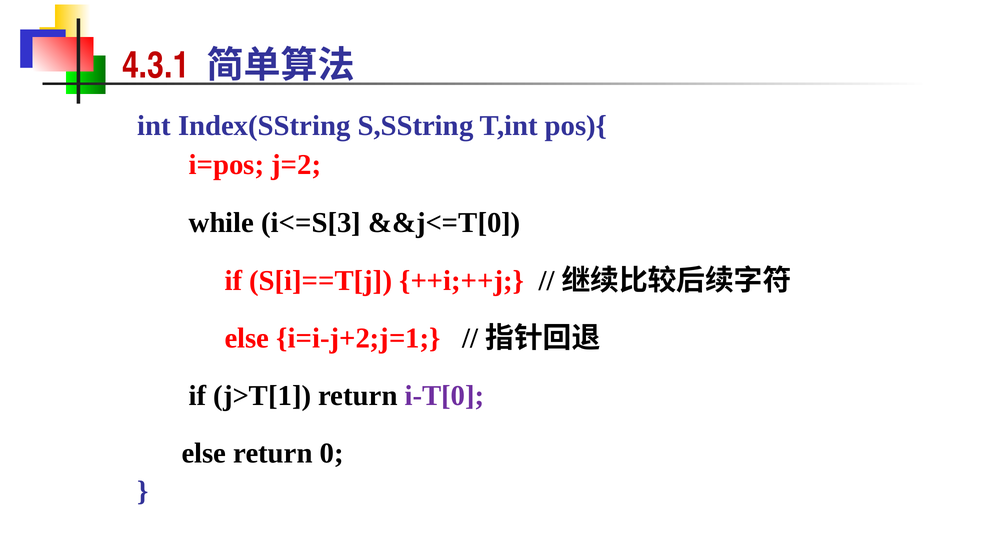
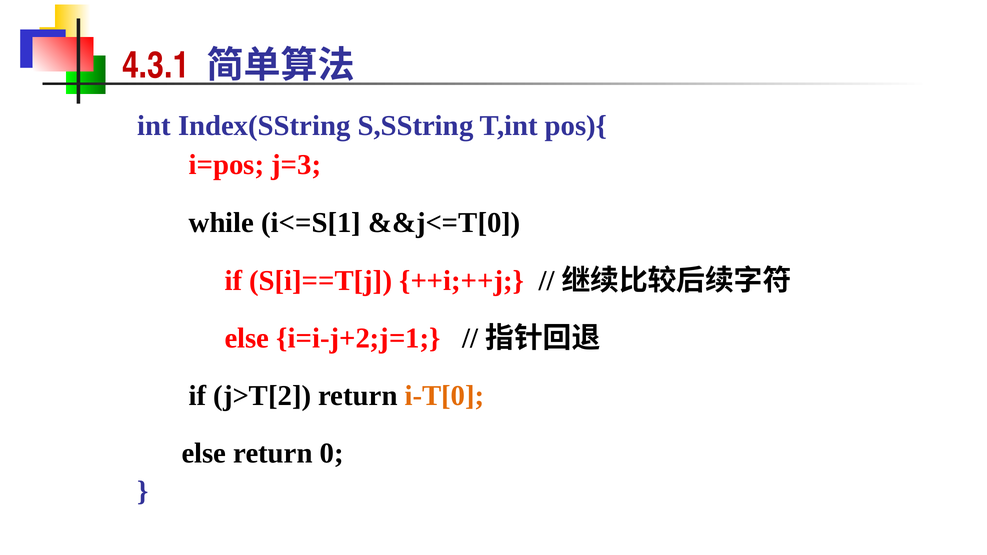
j=2: j=2 -> j=3
i<=S[3: i<=S[3 -> i<=S[1
j>T[1: j>T[1 -> j>T[2
i-T[0 colour: purple -> orange
